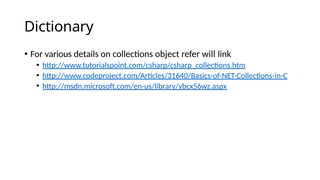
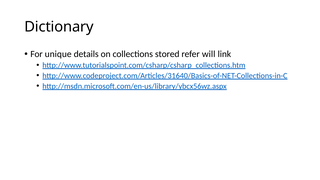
various: various -> unique
object: object -> stored
